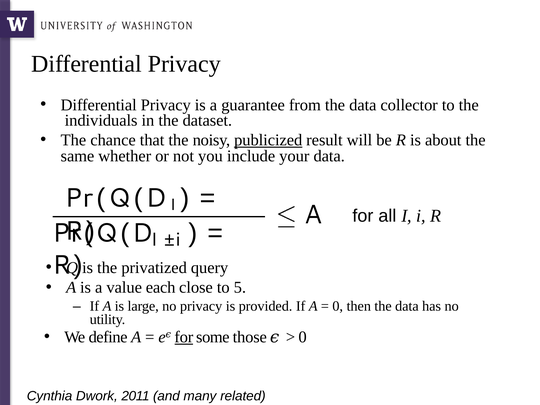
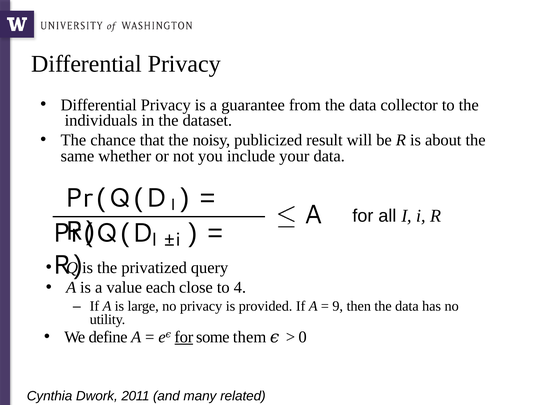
publicized underline: present -> none
5: 5 -> 4
0 at (338, 306): 0 -> 9
those: those -> them
